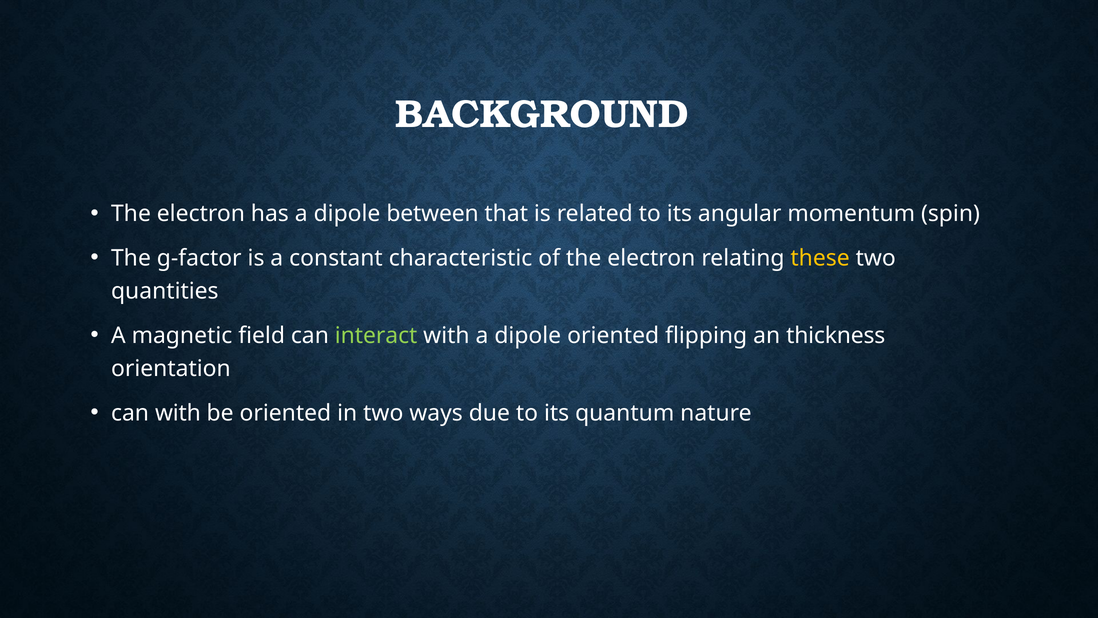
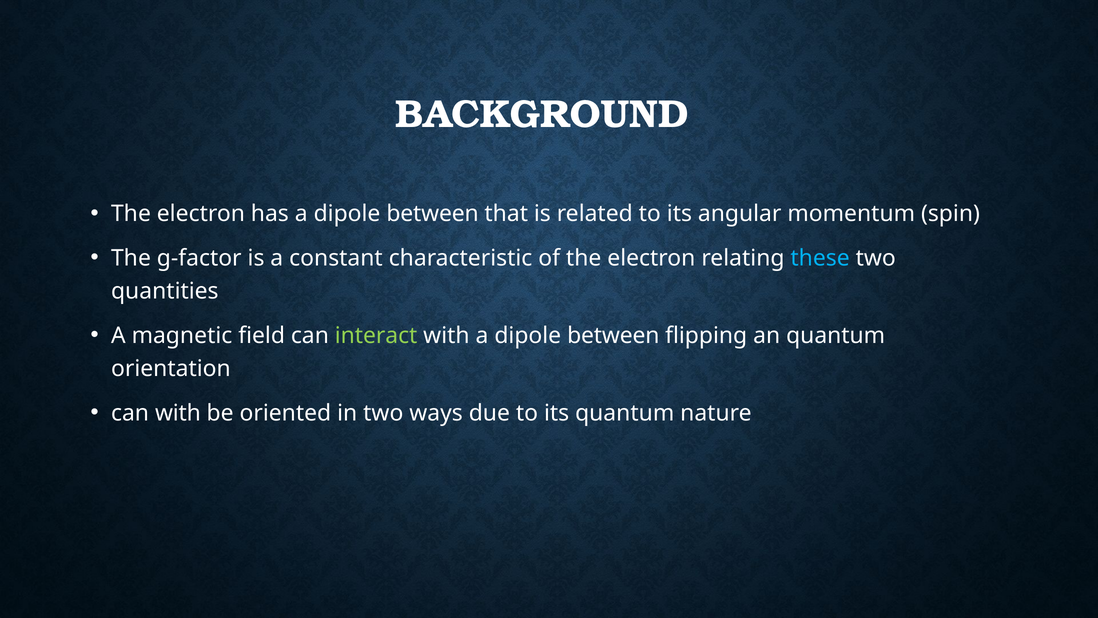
these colour: yellow -> light blue
with a dipole oriented: oriented -> between
an thickness: thickness -> quantum
